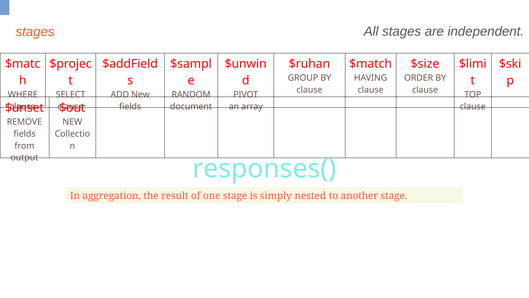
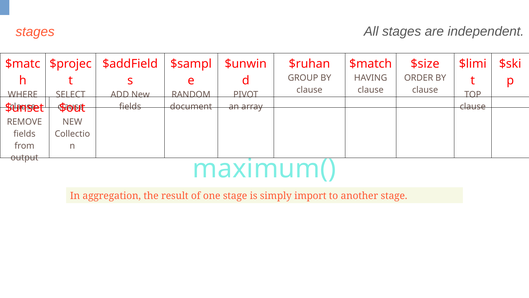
responses(: responses( -> maximum(
nested: nested -> import
